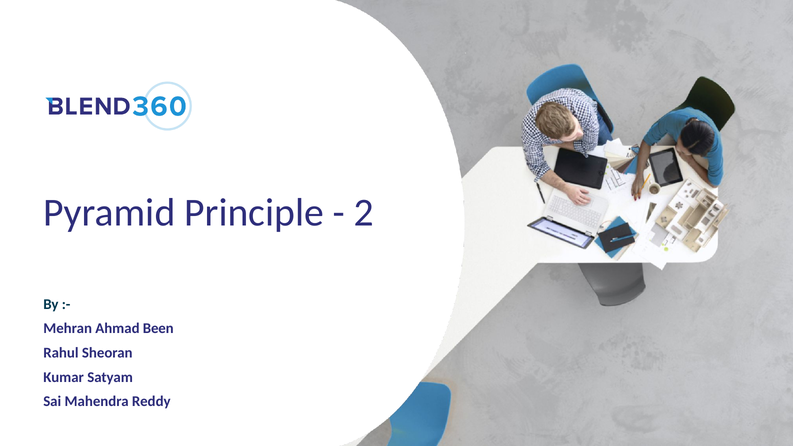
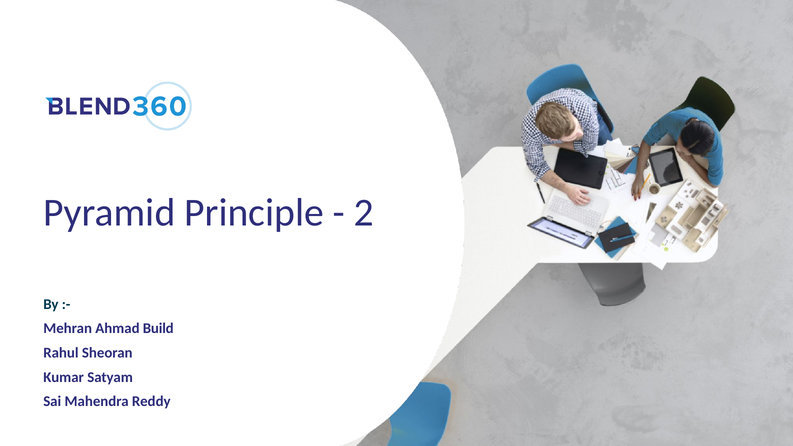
Been: Been -> Build
